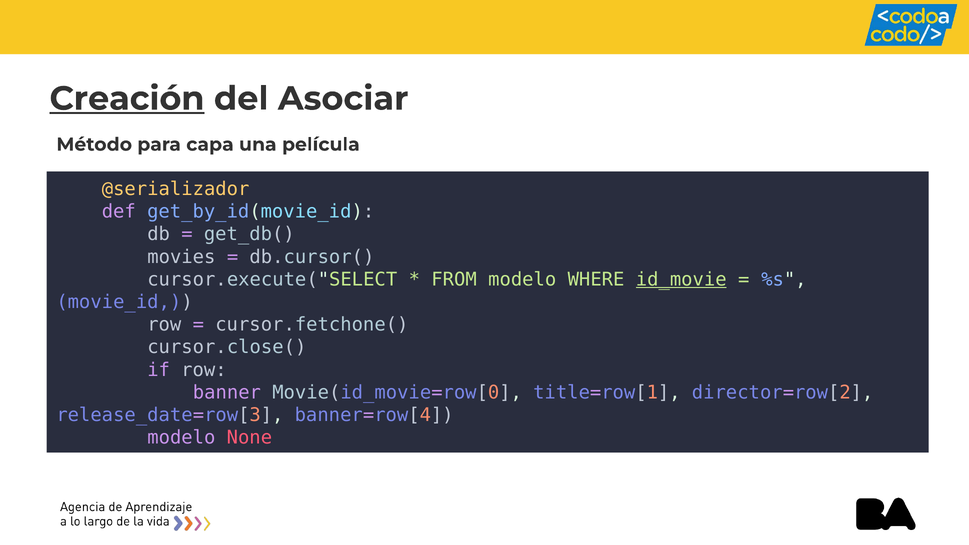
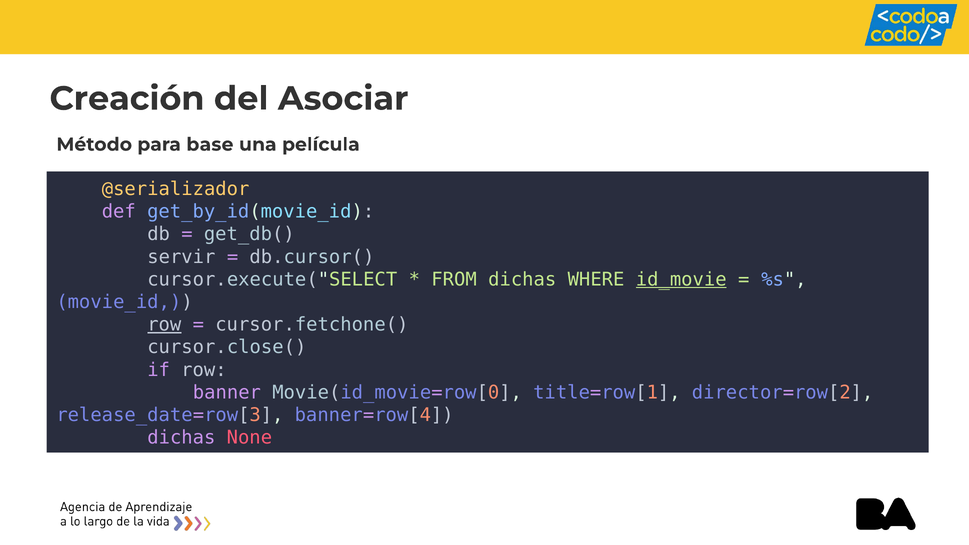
Creación underline: present -> none
capa: capa -> base
movies: movies -> servir
FROM modelo: modelo -> dichas
row at (164, 325) underline: none -> present
modelo at (181, 438): modelo -> dichas
